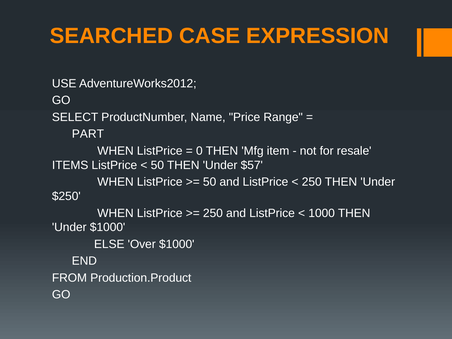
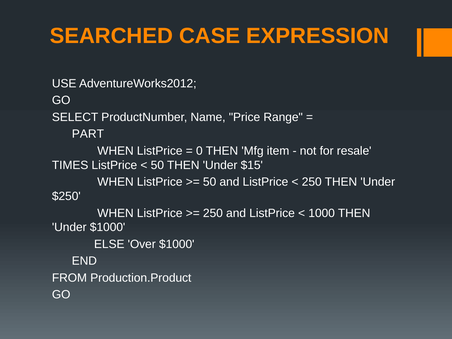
ITEMS: ITEMS -> TIMES
$57: $57 -> $15
